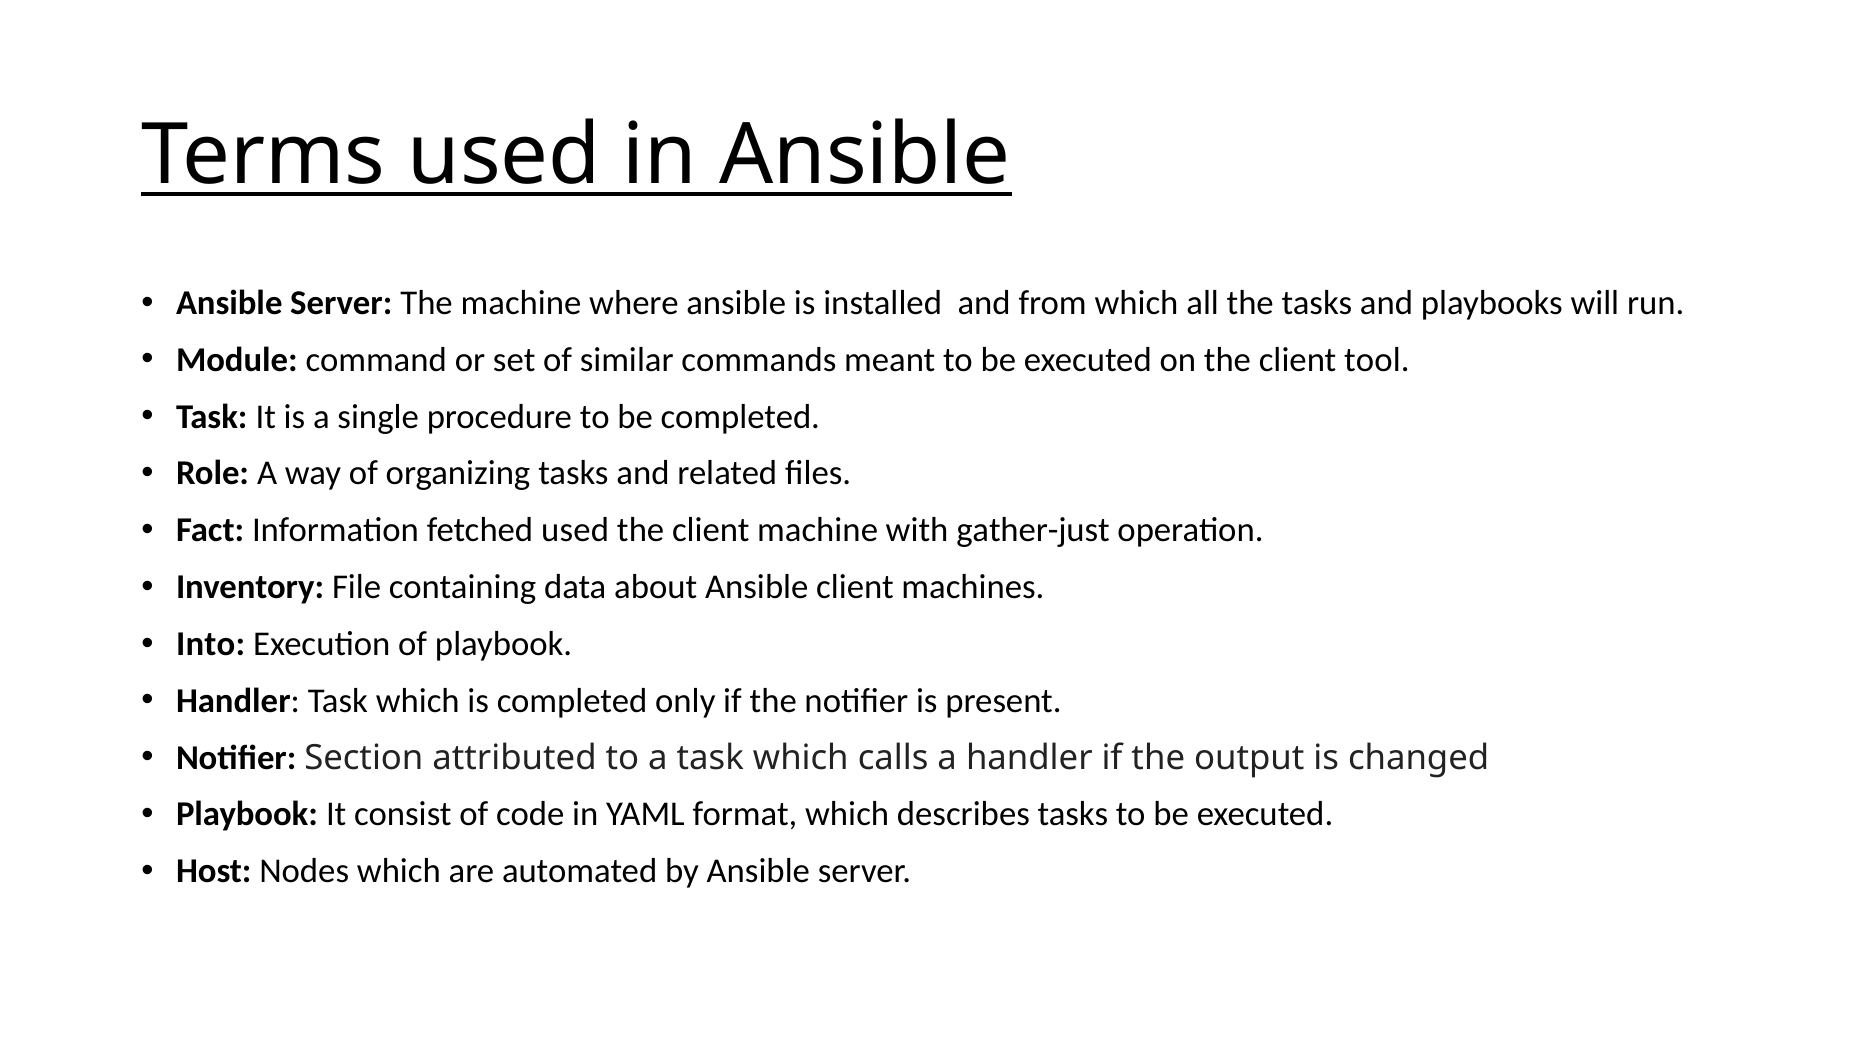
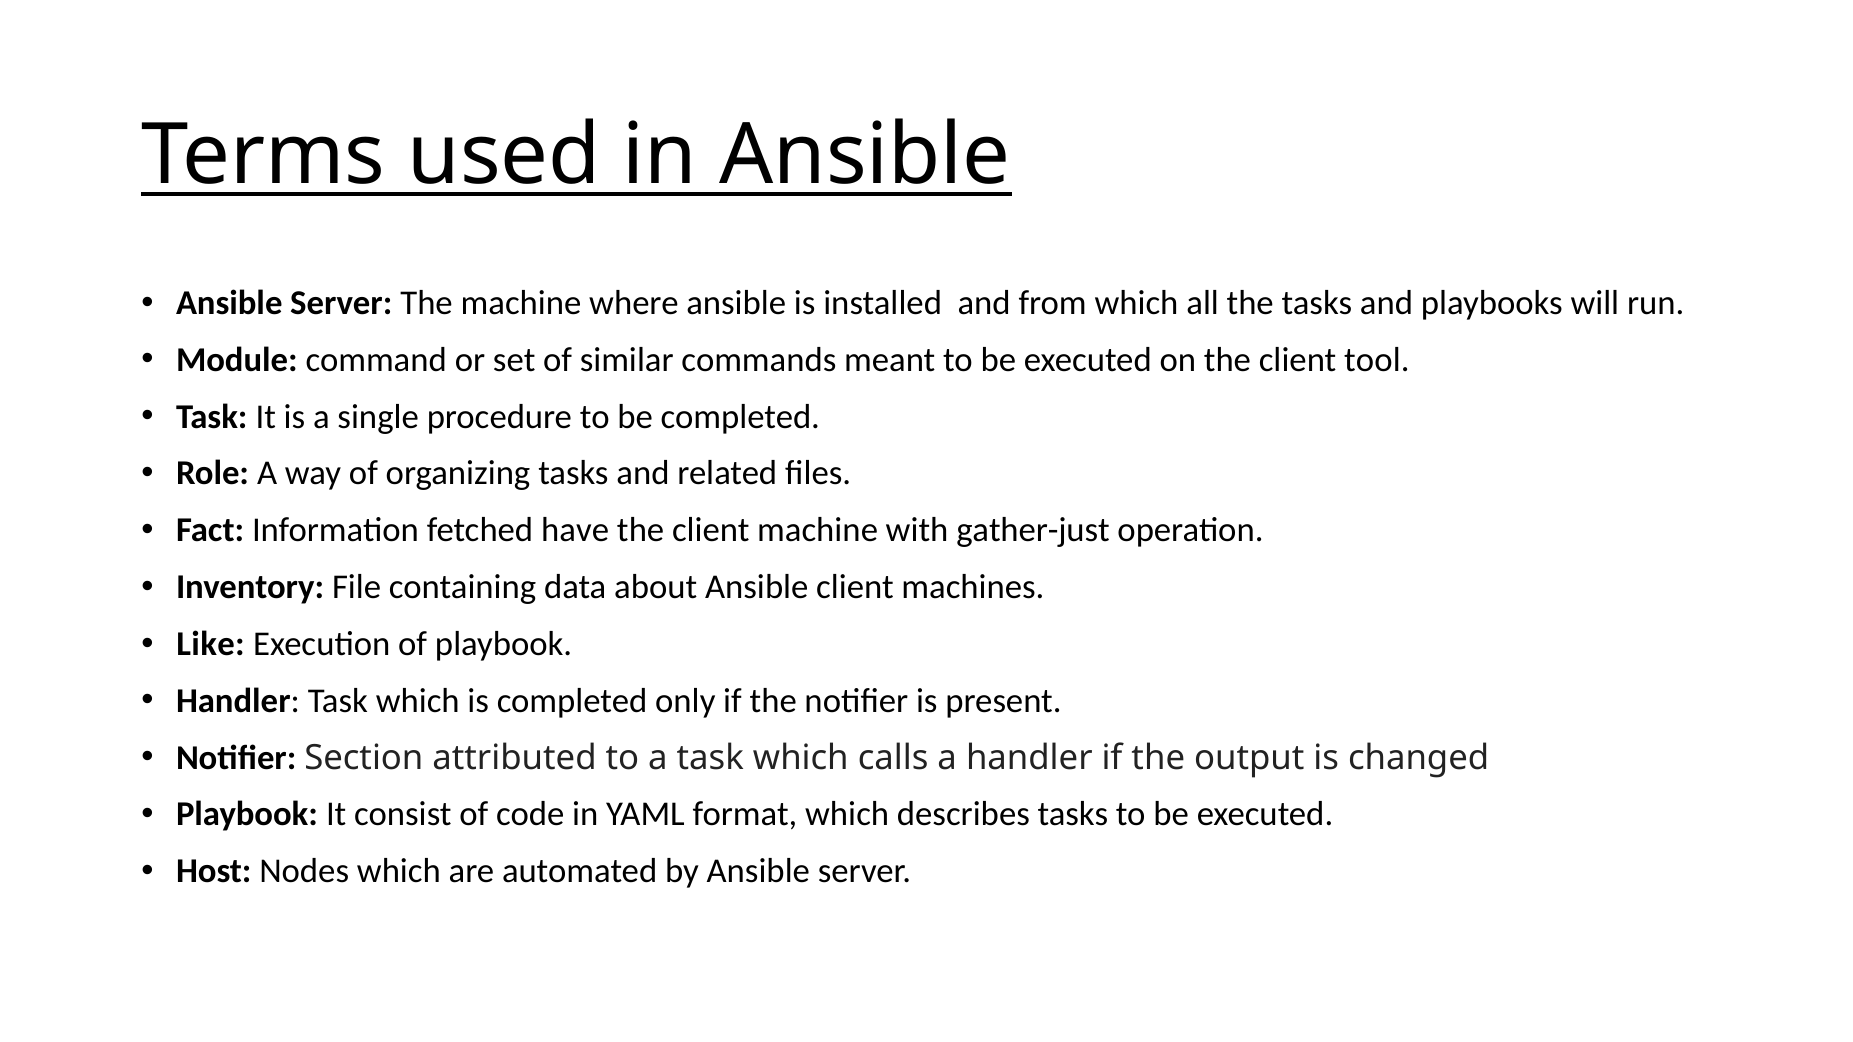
fetched used: used -> have
Into: Into -> Like
